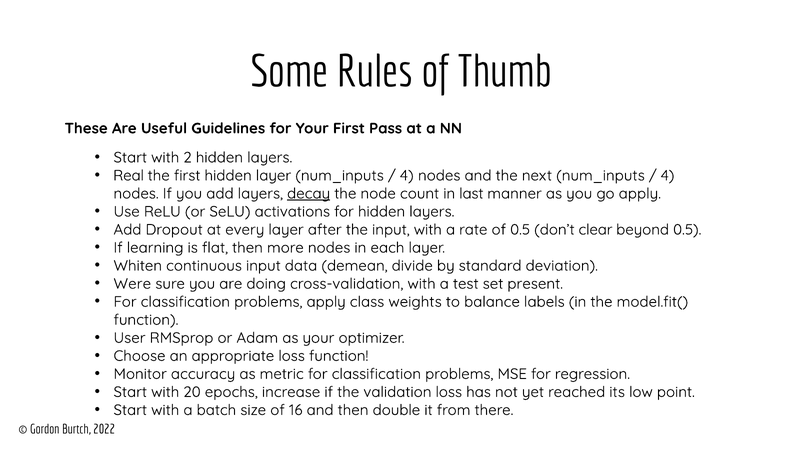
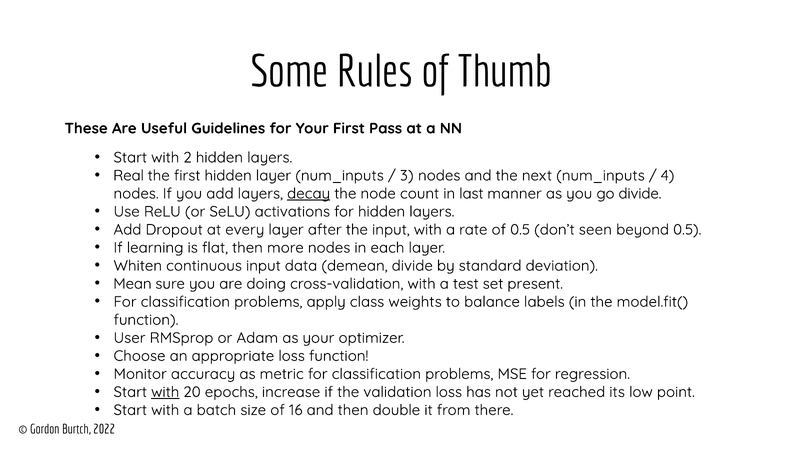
4 at (407, 176): 4 -> 3
go apply: apply -> divide
clear: clear -> seen
Were: Were -> Mean
with at (165, 393) underline: none -> present
